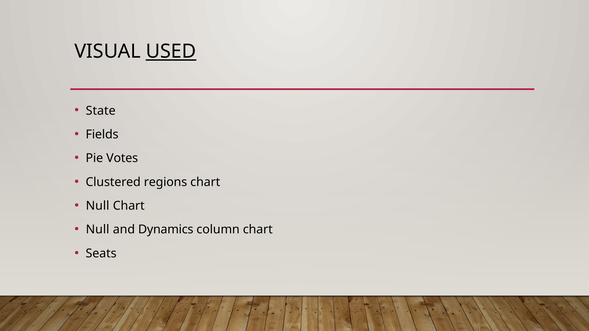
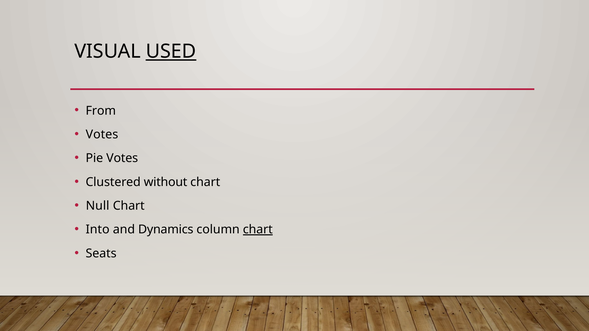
State: State -> From
Fields at (102, 135): Fields -> Votes
regions: regions -> without
Null at (98, 230): Null -> Into
chart at (258, 230) underline: none -> present
